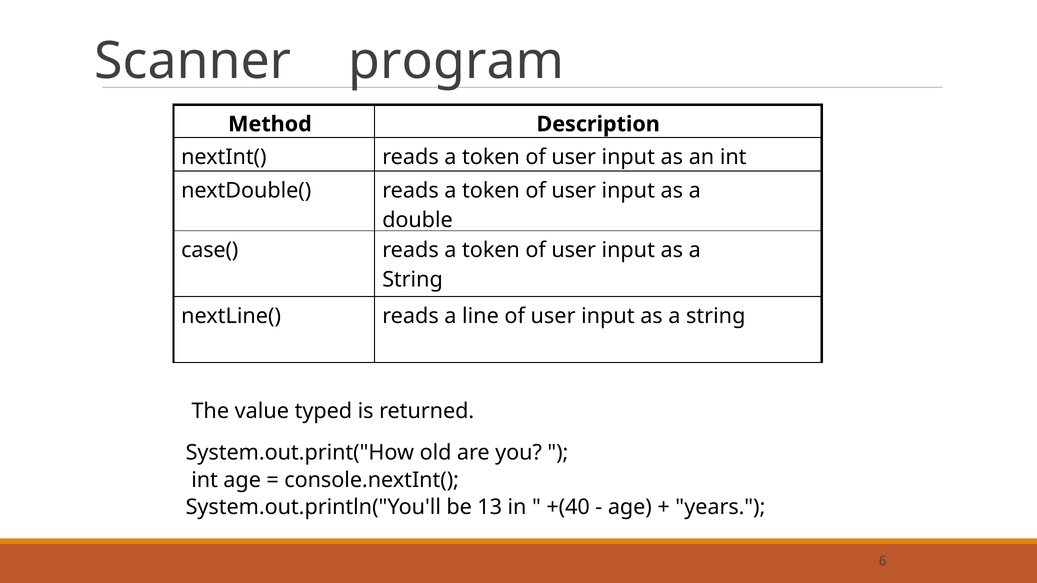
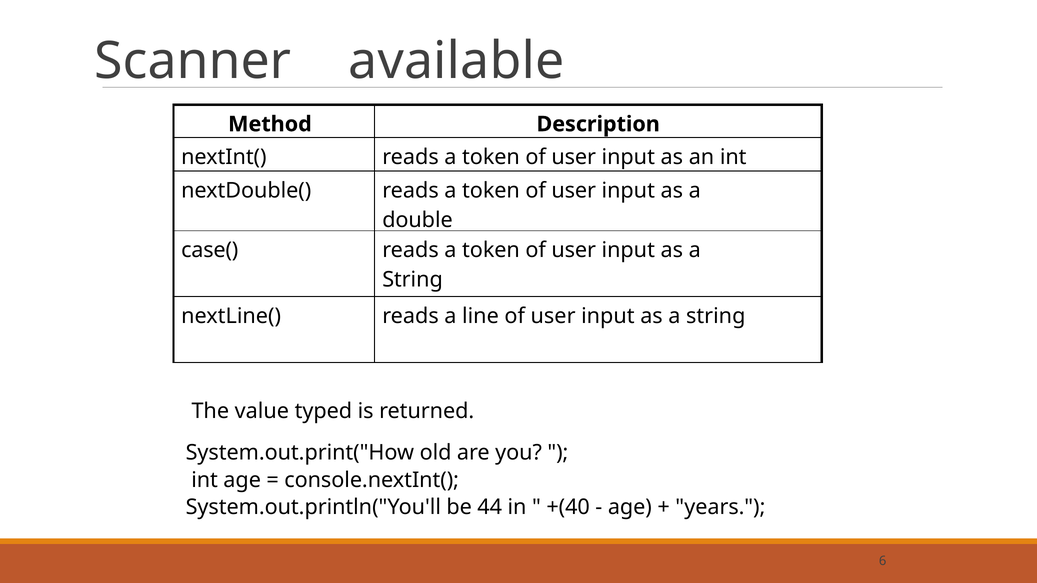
program: program -> available
13: 13 -> 44
